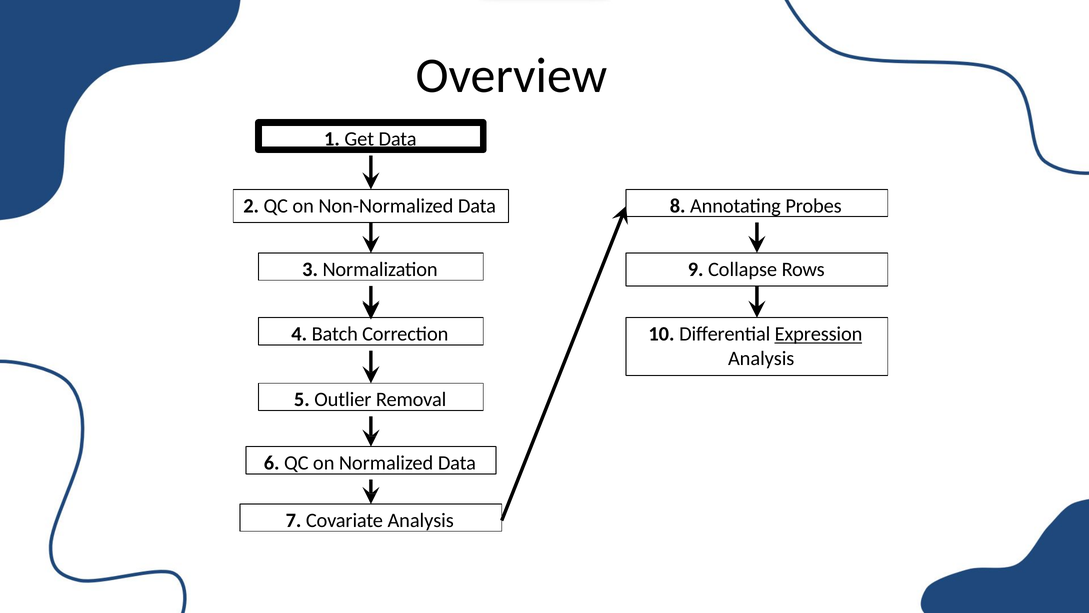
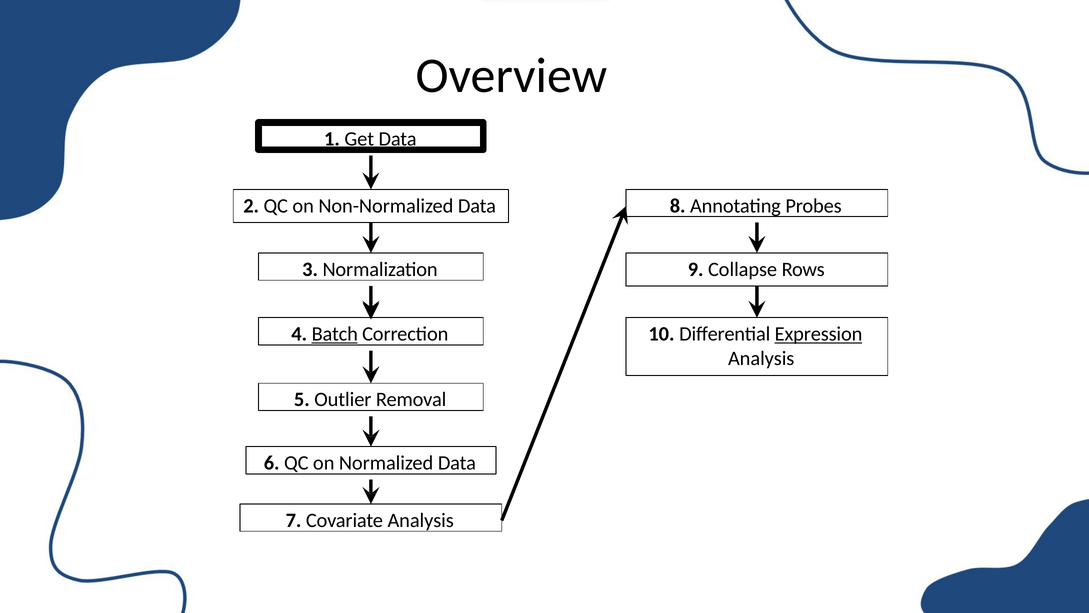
Batch underline: none -> present
